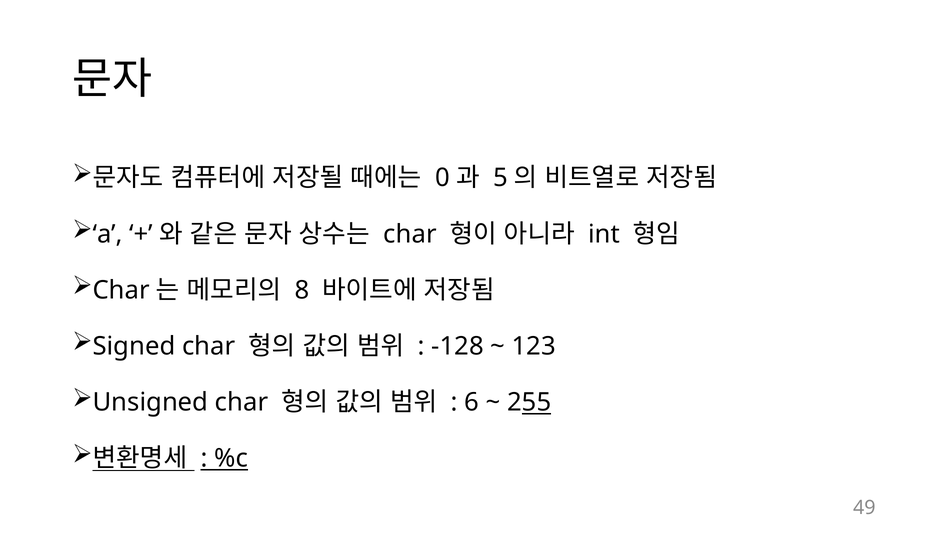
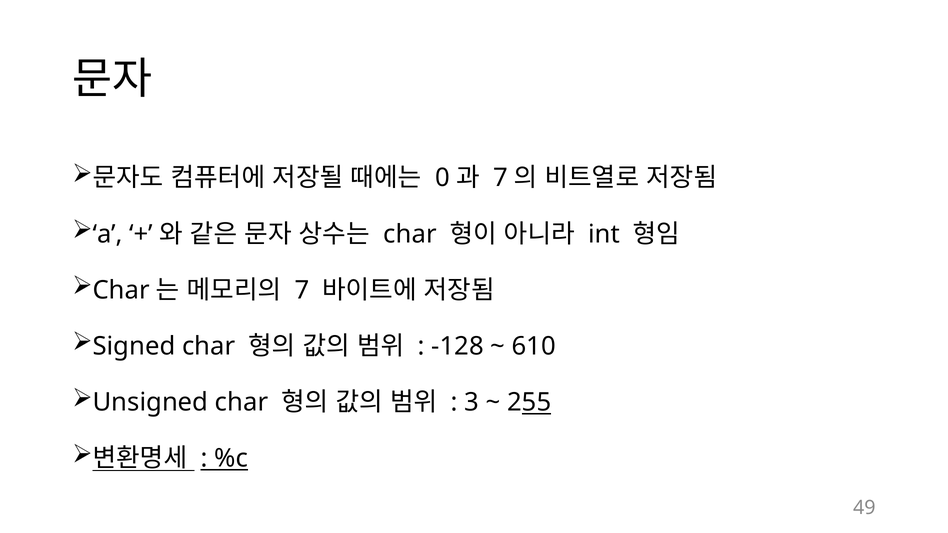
5 at (500, 178): 5 -> 7
8 at (302, 290): 8 -> 7
123: 123 -> 610
6: 6 -> 3
